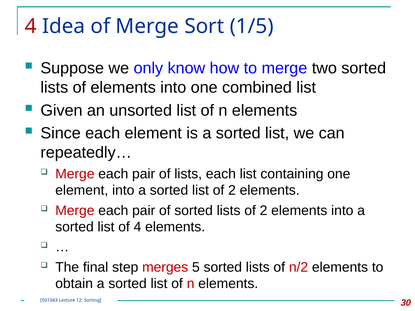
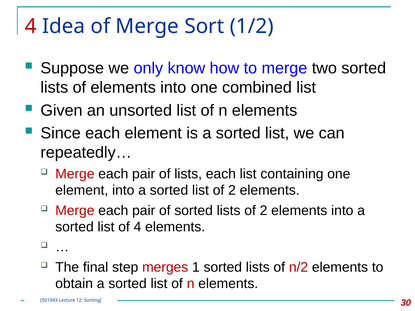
1/5: 1/5 -> 1/2
5: 5 -> 1
